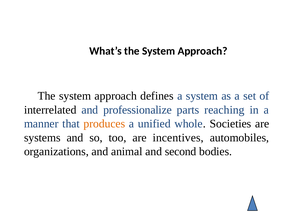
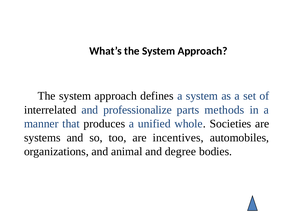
reaching: reaching -> methods
produces colour: orange -> black
second: second -> degree
